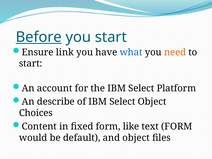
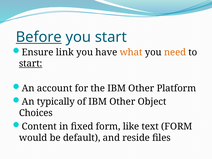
what colour: blue -> orange
start at (31, 64) underline: none -> present
the IBM Select: Select -> Other
describe: describe -> typically
of IBM Select: Select -> Other
and object: object -> reside
